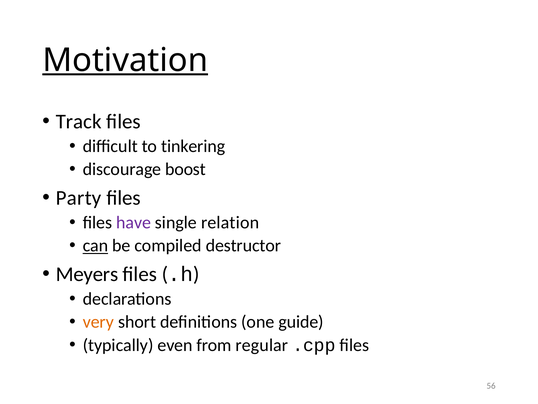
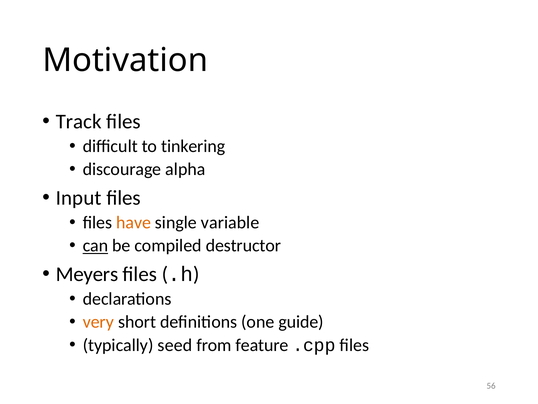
Motivation underline: present -> none
boost: boost -> alpha
Party: Party -> Input
have colour: purple -> orange
relation: relation -> variable
even: even -> seed
regular: regular -> feature
